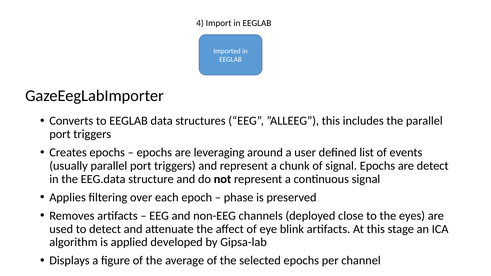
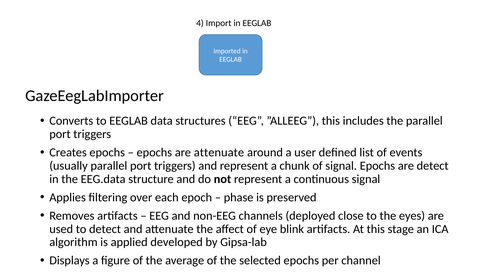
are leveraging: leveraging -> attenuate
